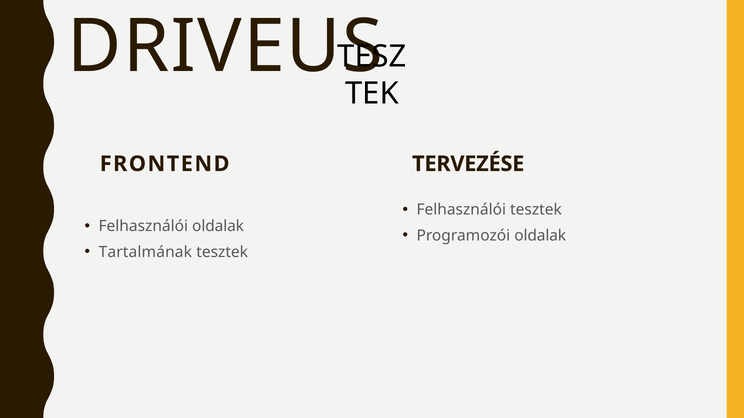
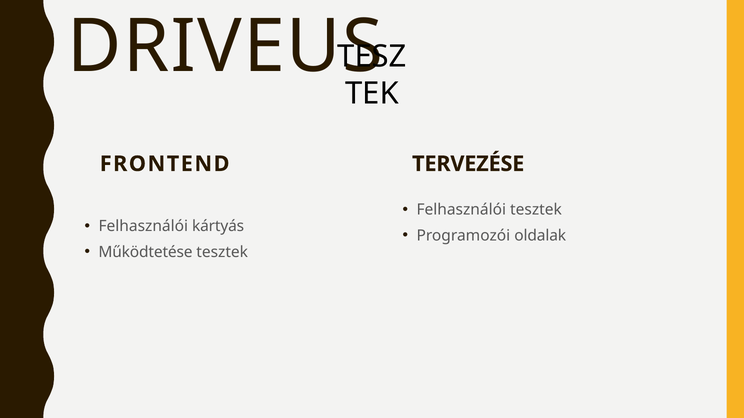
Felhasználói oldalak: oldalak -> kártyás
Tartalmának: Tartalmának -> Működtetése
